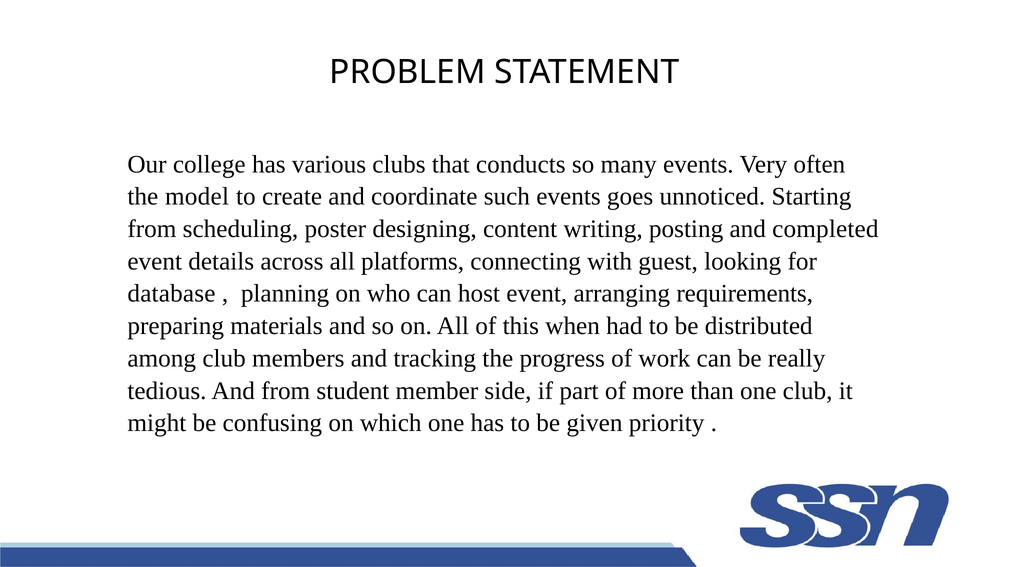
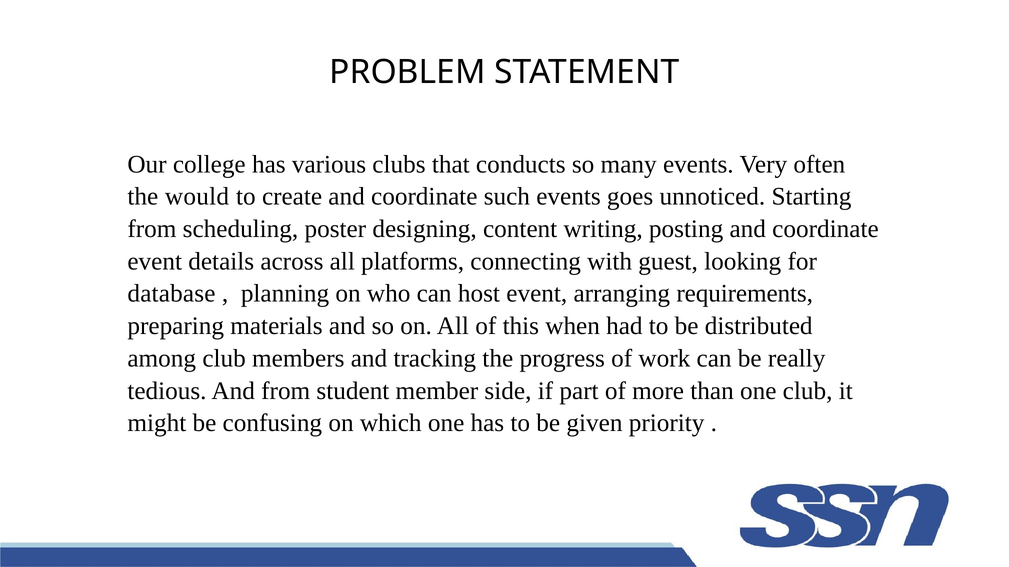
model: model -> would
posting and completed: completed -> coordinate
